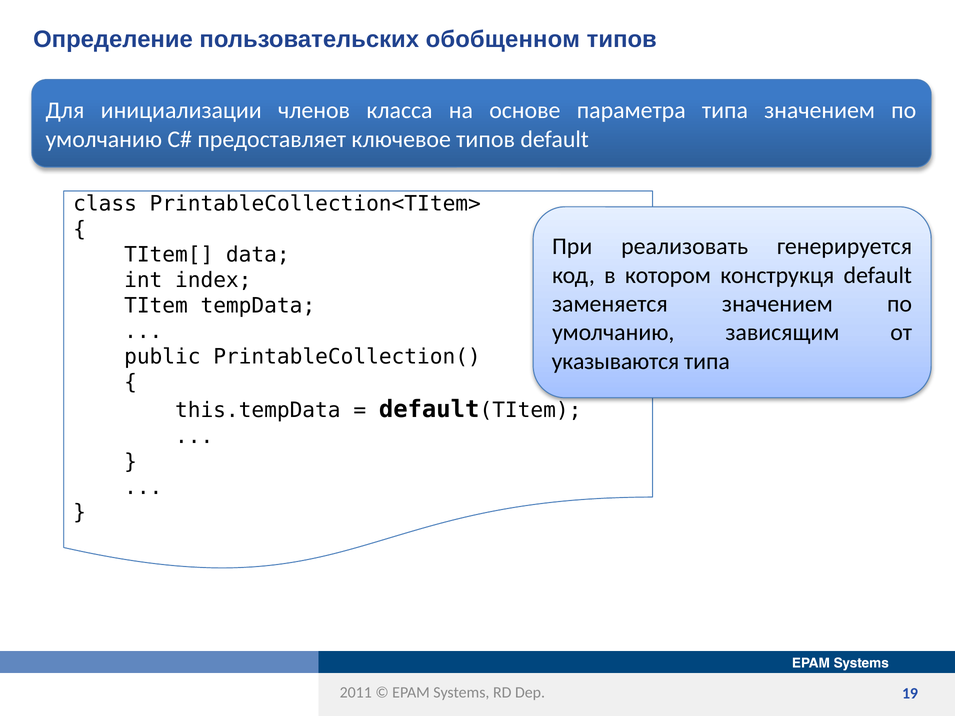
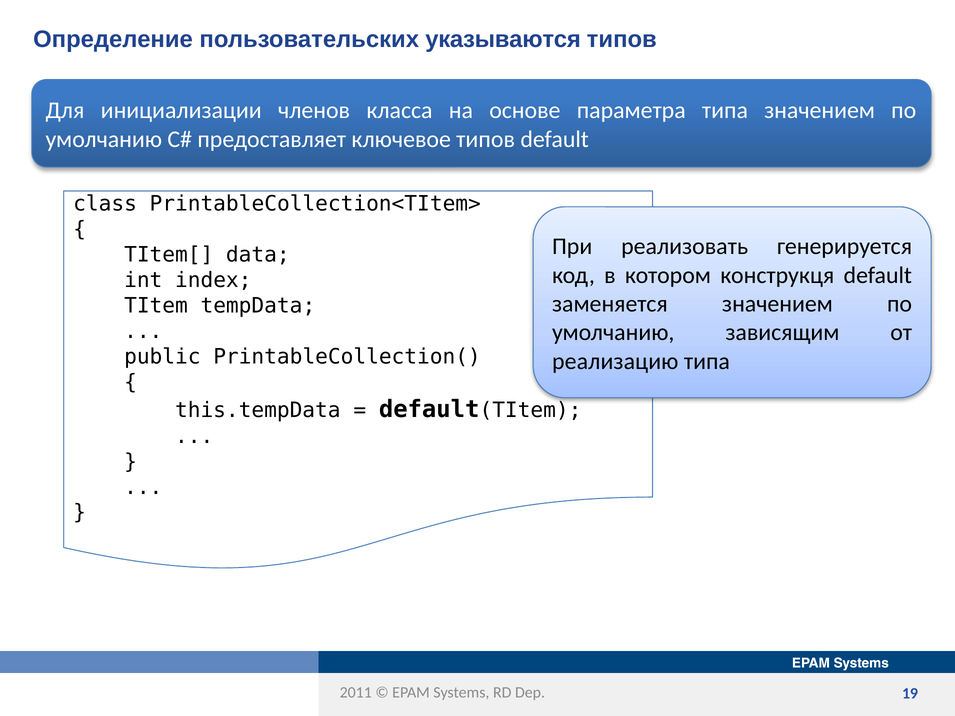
обобщенном: обобщенном -> указываются
указываются: указываются -> реализацию
